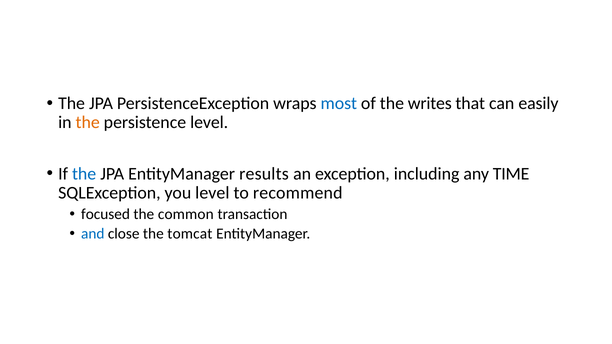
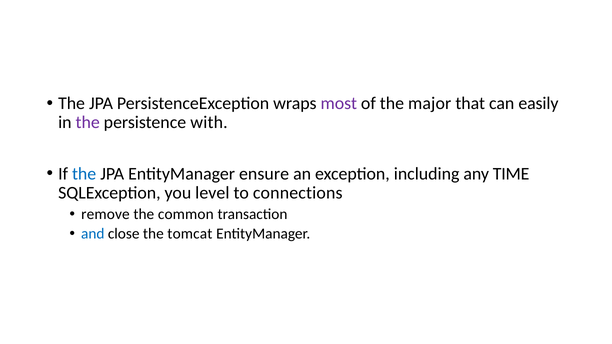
most colour: blue -> purple
writes: writes -> major
the at (88, 123) colour: orange -> purple
persistence level: level -> with
results: results -> ensure
recommend: recommend -> connections
focused: focused -> remove
